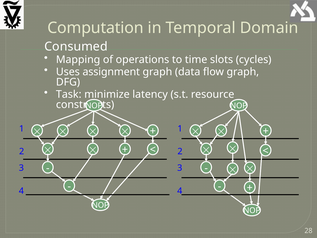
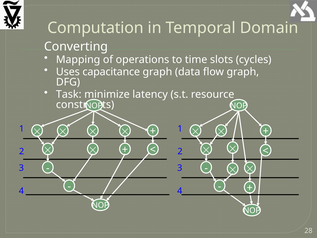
Consumed: Consumed -> Converting
assignment: assignment -> capacitance
